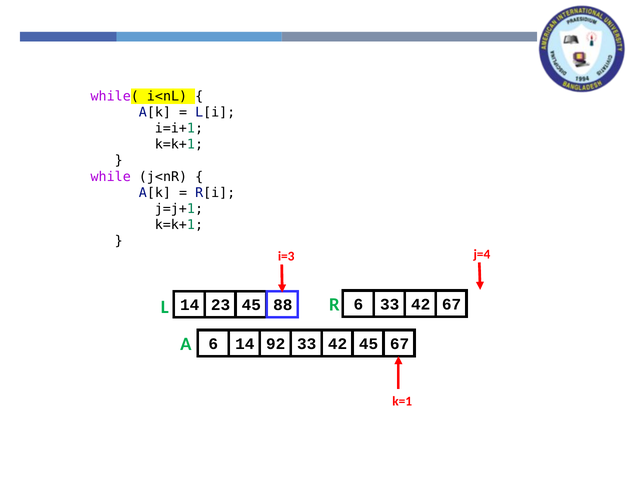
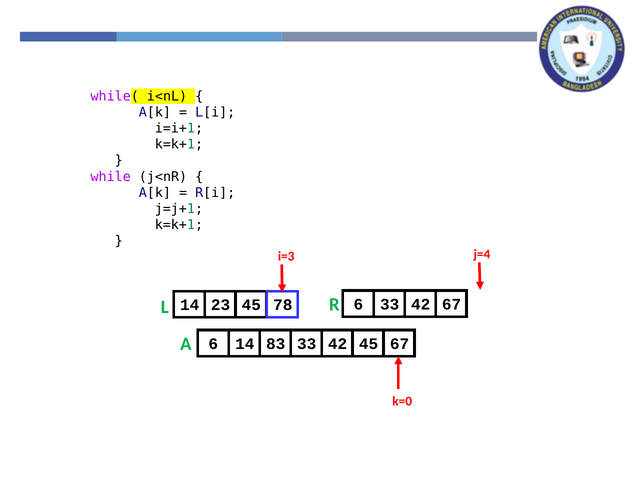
88: 88 -> 78
92: 92 -> 83
k=1: k=1 -> k=0
